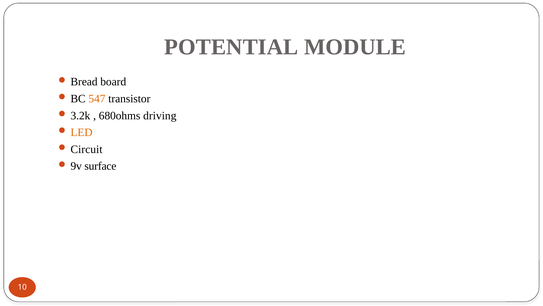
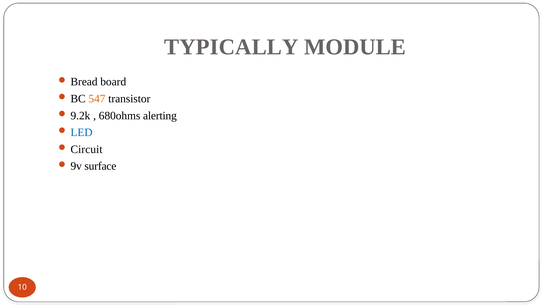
POTENTIAL: POTENTIAL -> TYPICALLY
3.2k: 3.2k -> 9.2k
driving: driving -> alerting
LED colour: orange -> blue
